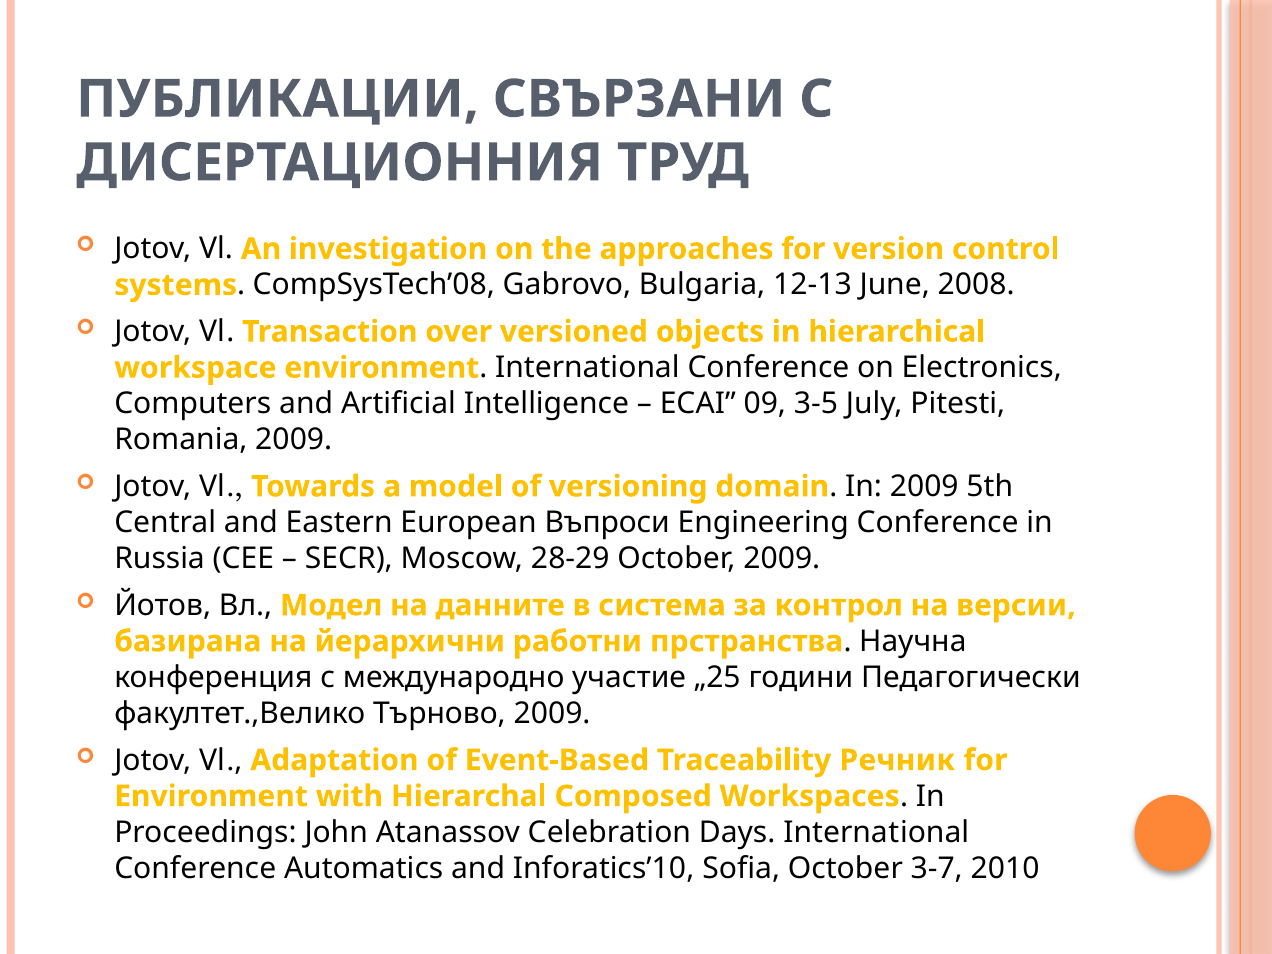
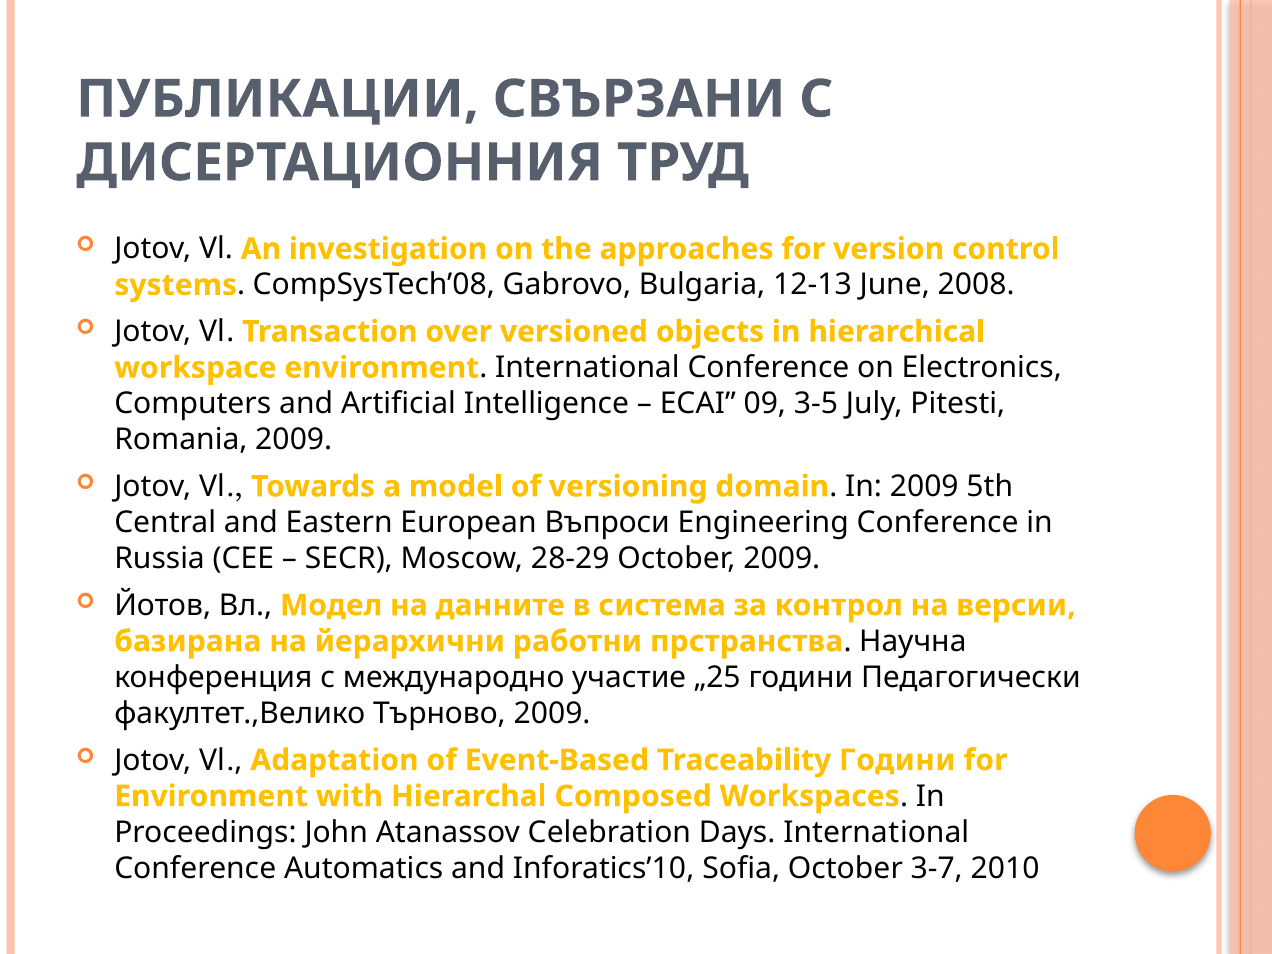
Traceability Речник: Речник -> Години
